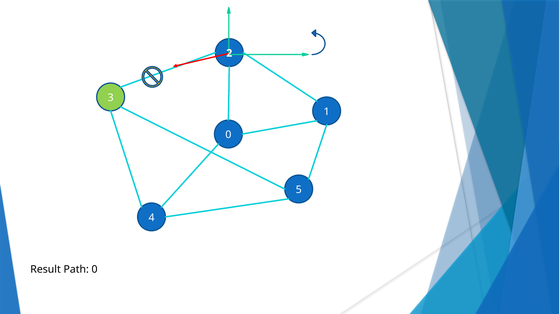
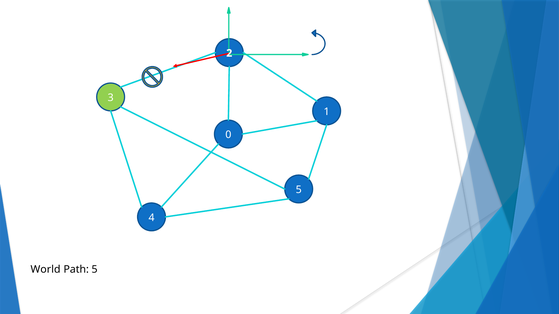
Result: Result -> World
Path 0: 0 -> 5
